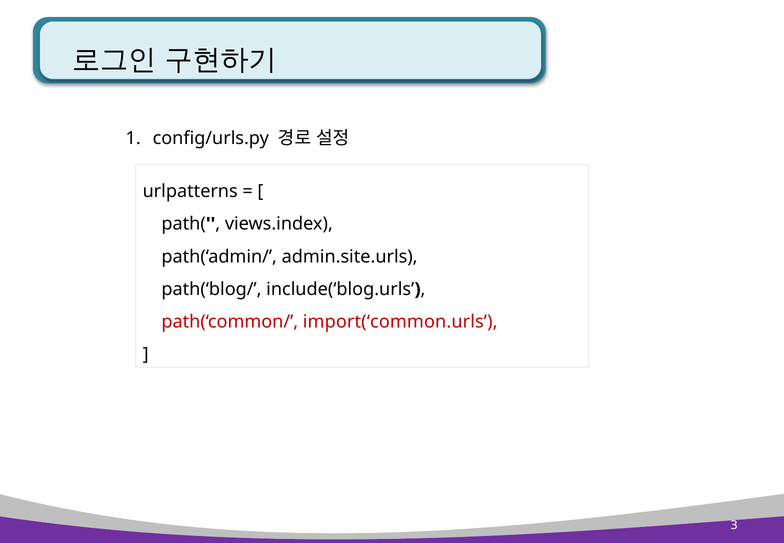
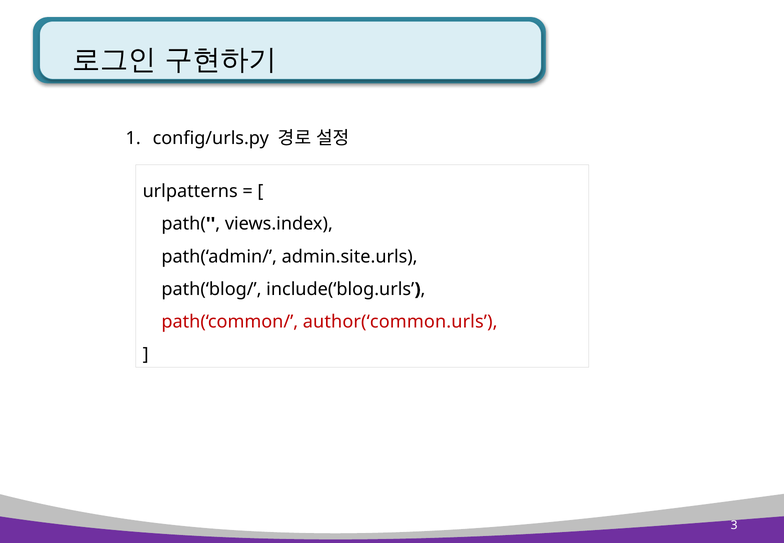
import(‘common.urls: import(‘common.urls -> author(‘common.urls
